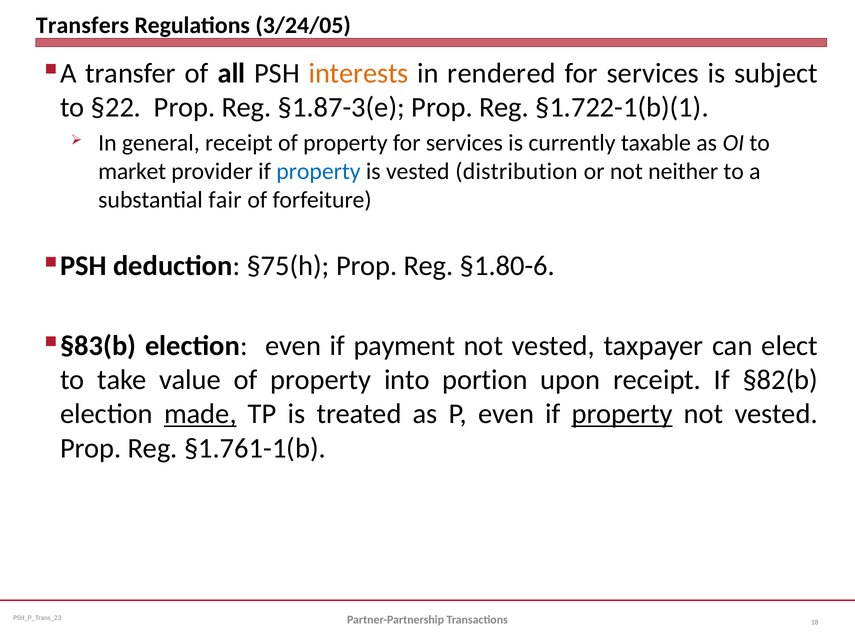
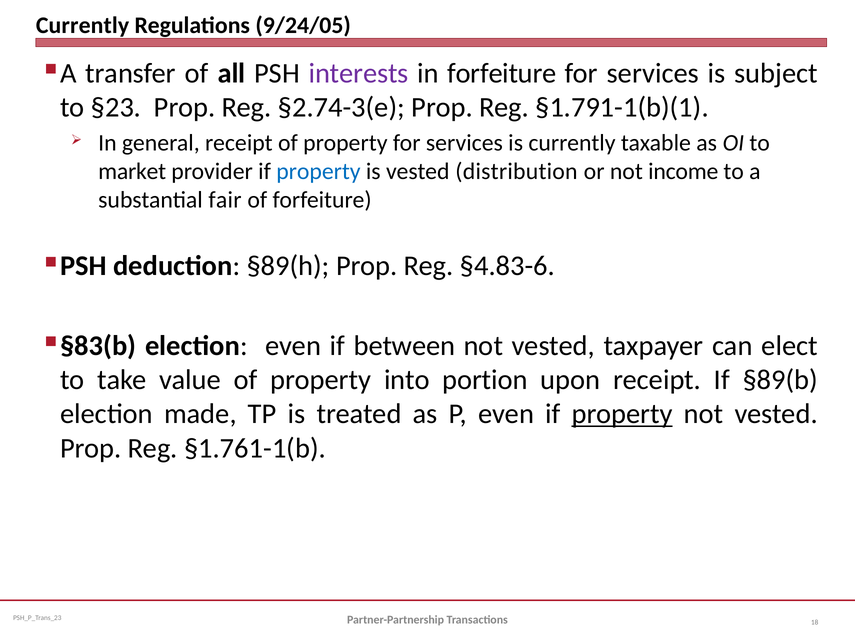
Transfers at (82, 25): Transfers -> Currently
3/24/05: 3/24/05 -> 9/24/05
interests colour: orange -> purple
in rendered: rendered -> forfeiture
§22: §22 -> §23
§1.87-3(e: §1.87-3(e -> §2.74-3(e
§1.722-1(b)(1: §1.722-1(b)(1 -> §1.791-1(b)(1
neither: neither -> income
§75(h: §75(h -> §89(h
§1.80-6: §1.80-6 -> §4.83-6
payment: payment -> between
§82(b: §82(b -> §89(b
made underline: present -> none
